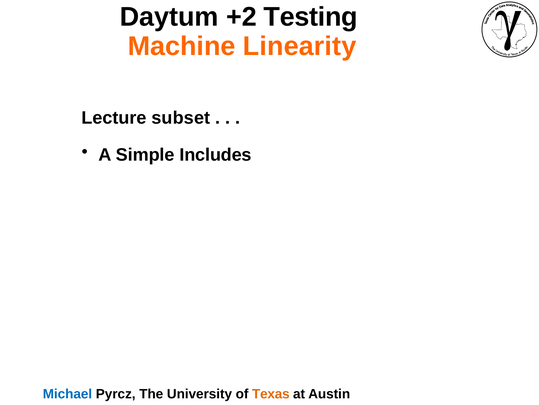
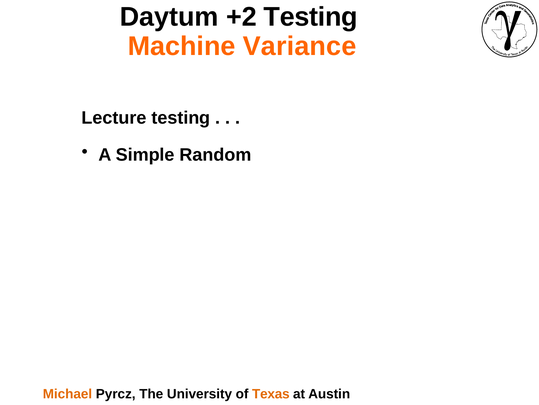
Linearity: Linearity -> Variance
Lecture subset: subset -> testing
Includes: Includes -> Random
Michael colour: blue -> orange
